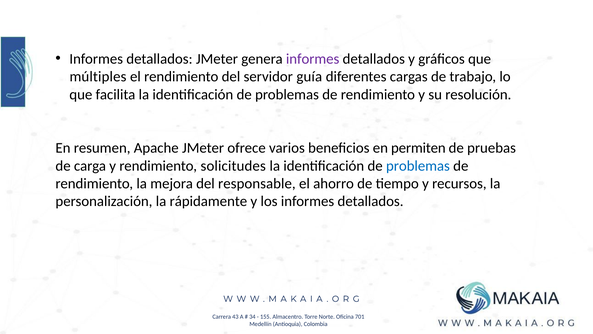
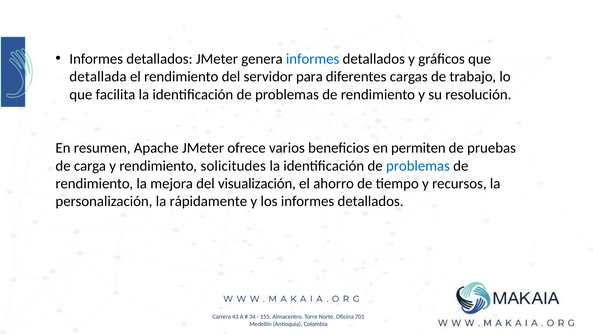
informes at (313, 59) colour: purple -> blue
múltiples: múltiples -> detallada
guía: guía -> para
responsable: responsable -> visualización
